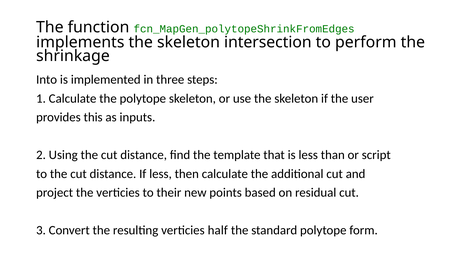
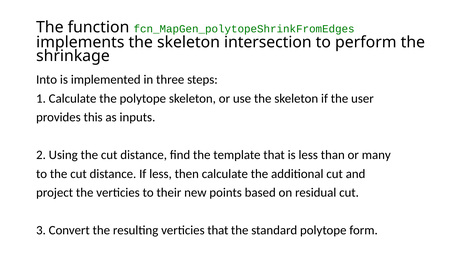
script: script -> many
verticies half: half -> that
